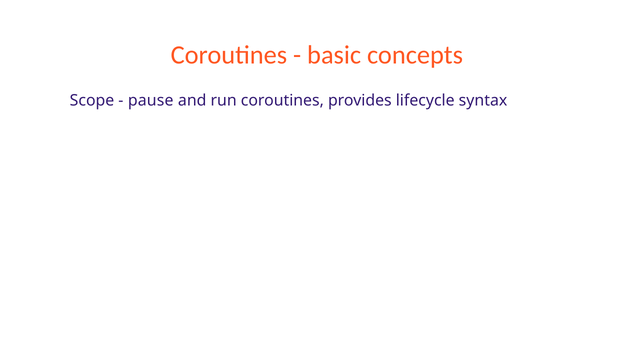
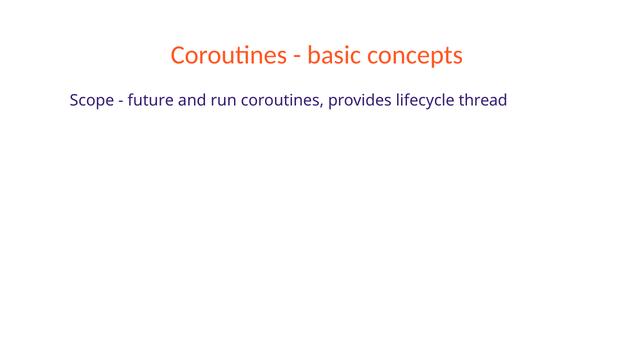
pause: pause -> future
syntax: syntax -> thread
